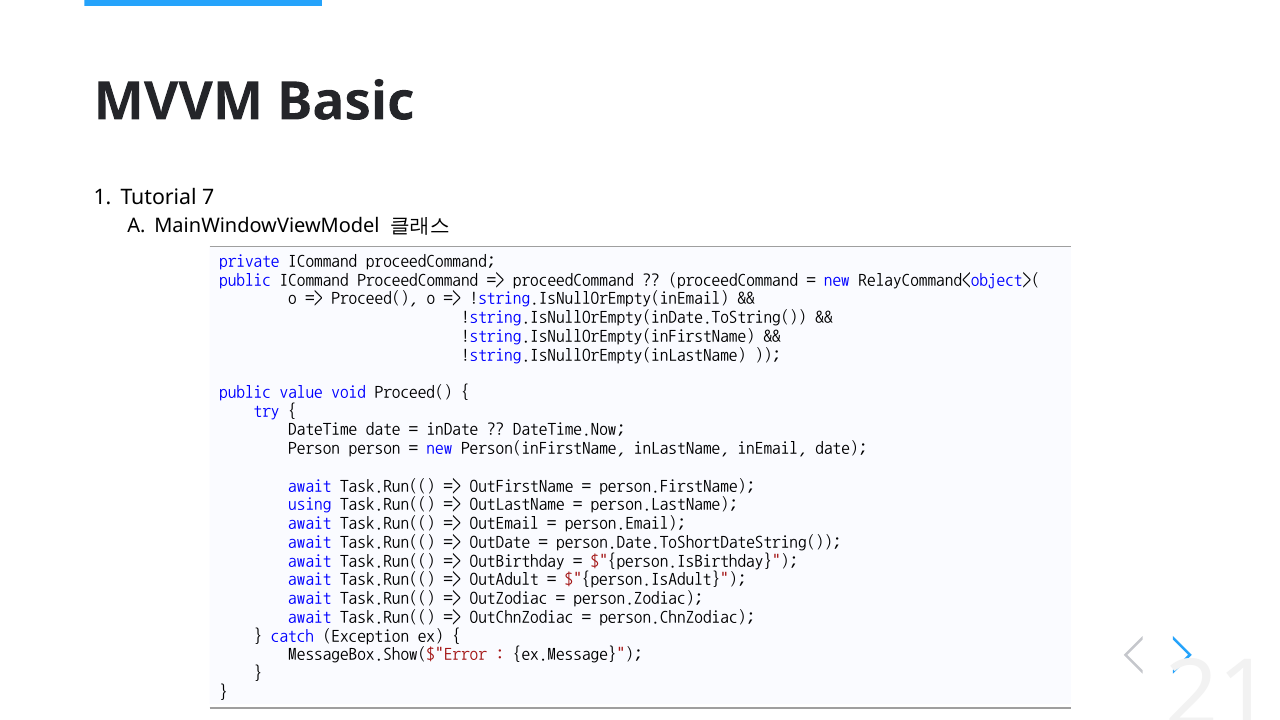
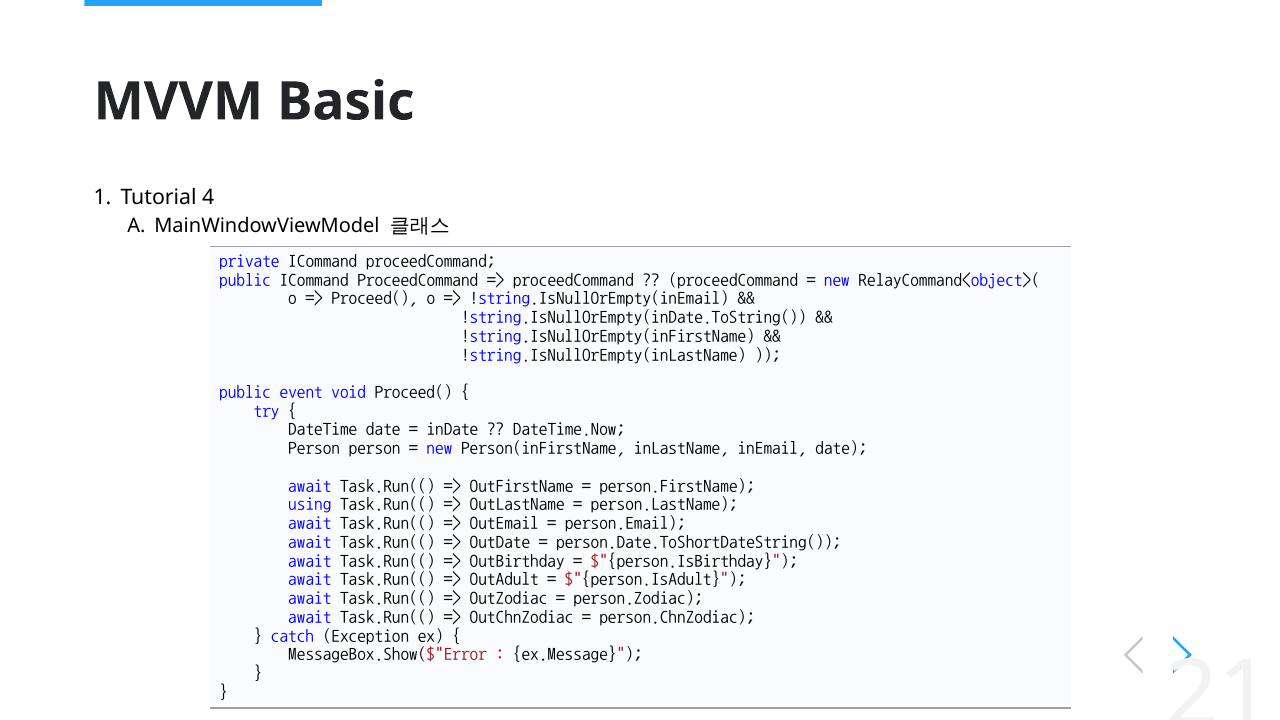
7: 7 -> 4
value: value -> event
